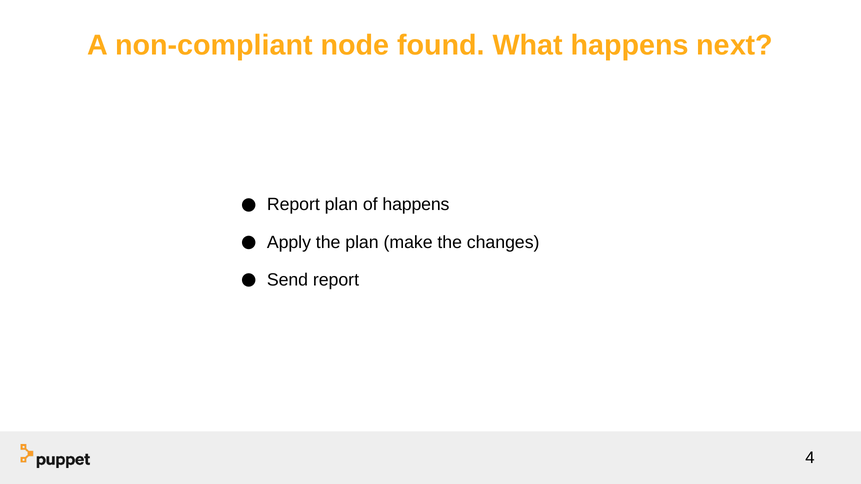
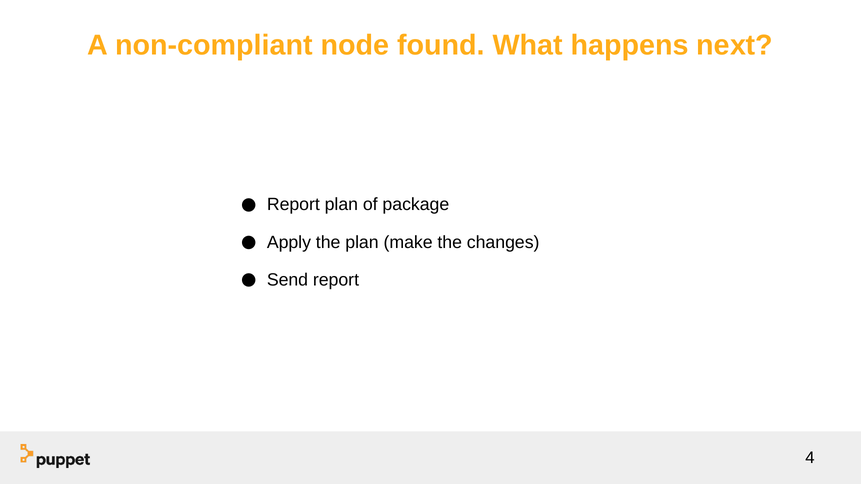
of happens: happens -> package
